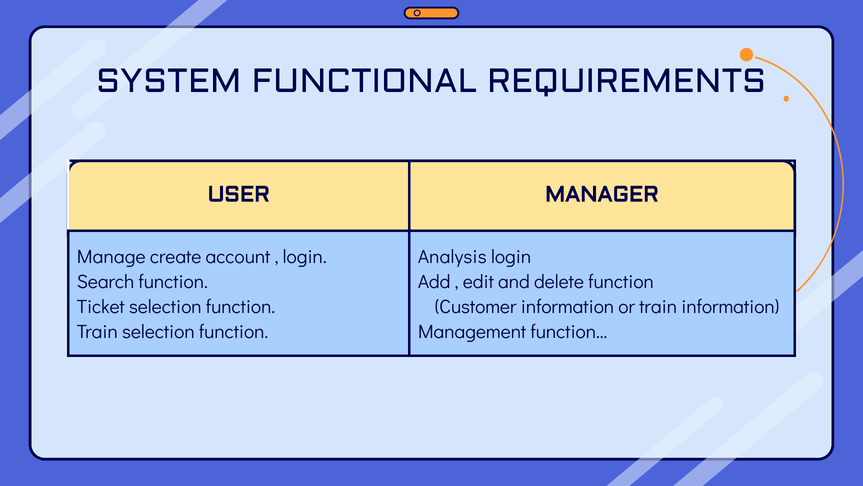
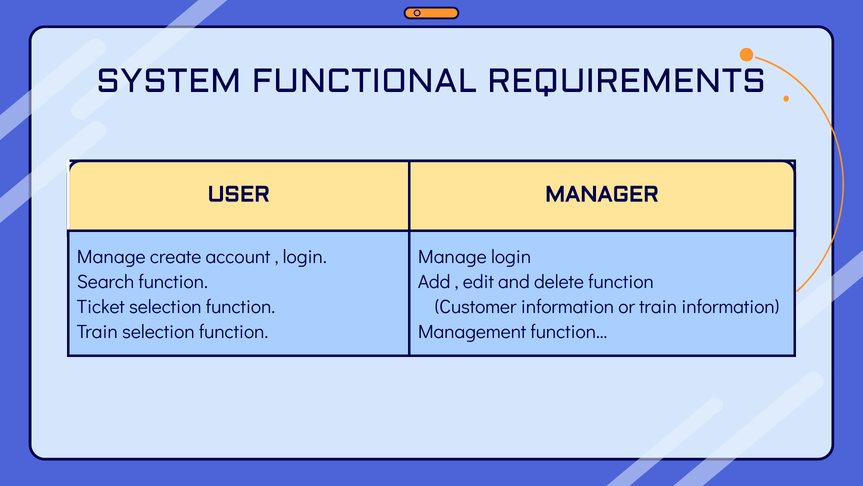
Analysis at (452, 256): Analysis -> Manage
